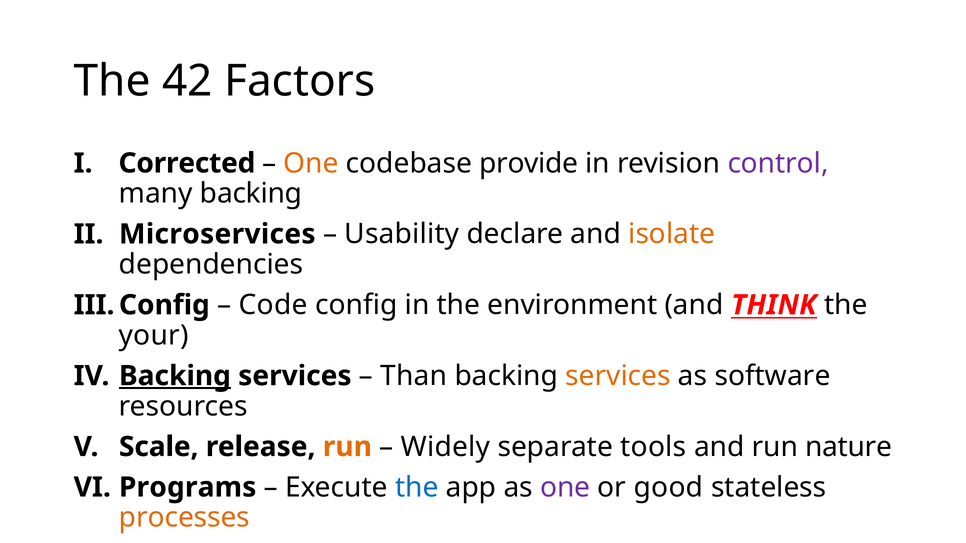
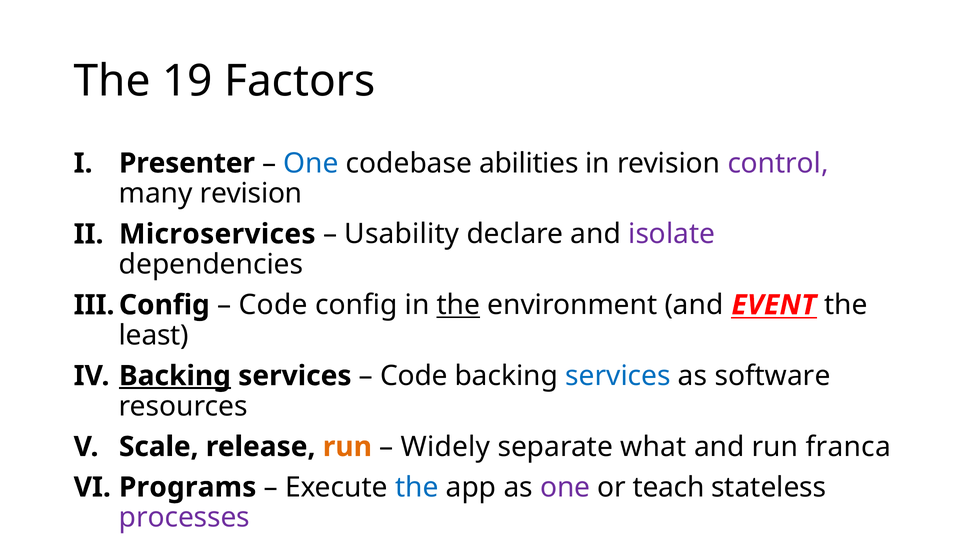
42: 42 -> 19
Corrected: Corrected -> Presenter
One at (311, 163) colour: orange -> blue
provide: provide -> abilities
many backing: backing -> revision
isolate colour: orange -> purple
the at (458, 305) underline: none -> present
THINK: THINK -> EVENT
your: your -> least
Than at (414, 376): Than -> Code
services at (618, 376) colour: orange -> blue
tools: tools -> what
nature: nature -> franca
good: good -> teach
processes colour: orange -> purple
